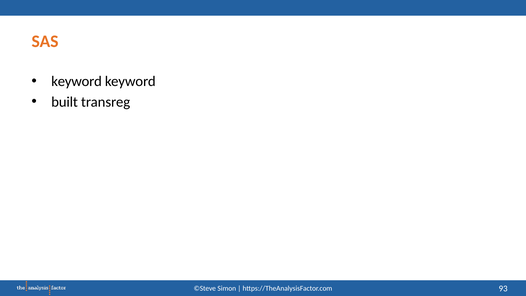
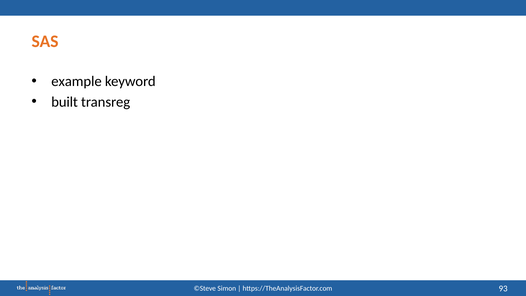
keyword at (77, 81): keyword -> example
